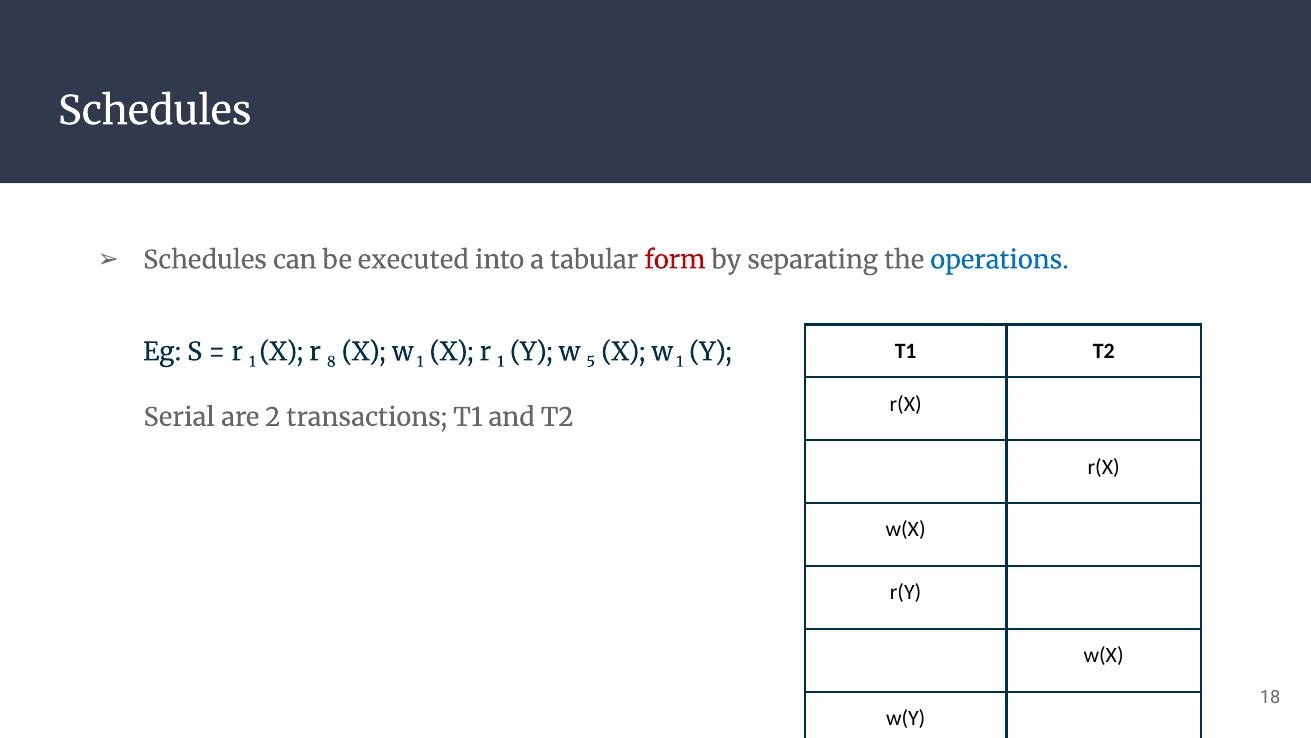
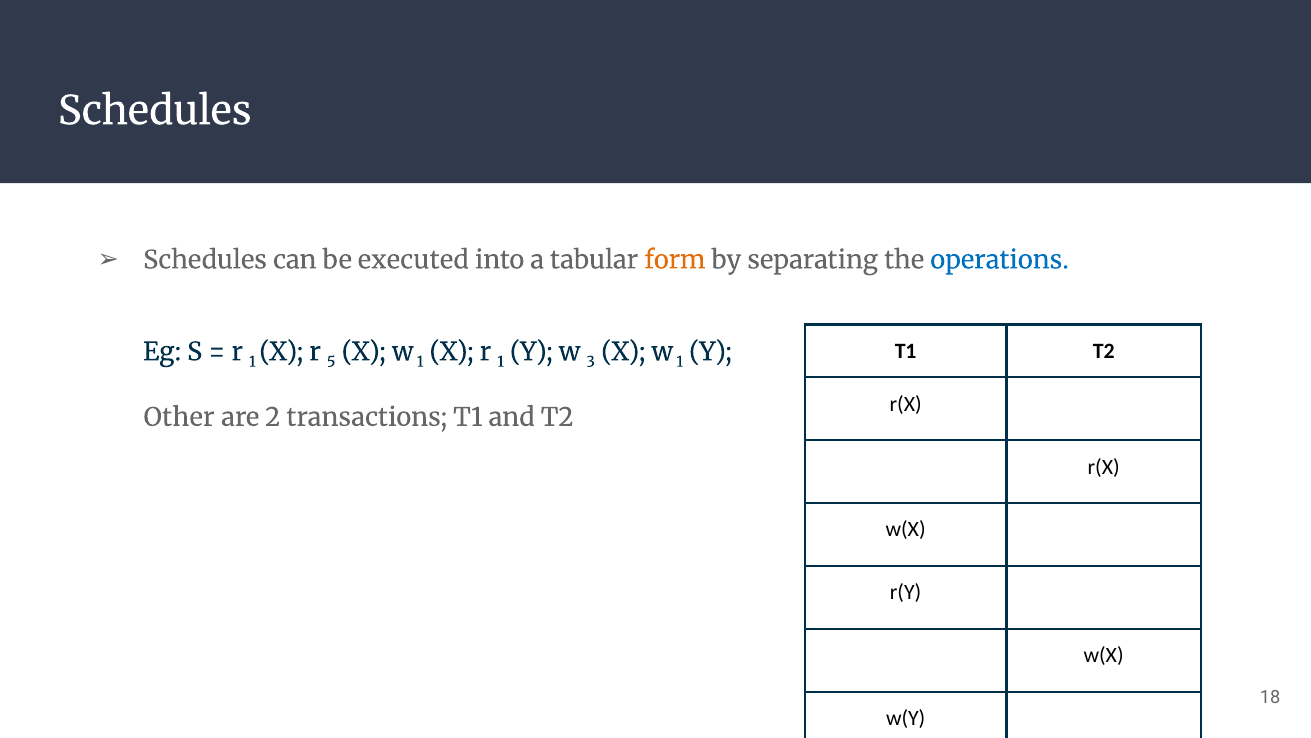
form colour: red -> orange
8: 8 -> 5
5: 5 -> 3
Serial: Serial -> Other
